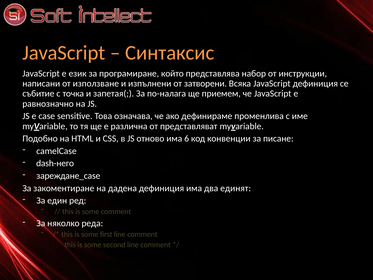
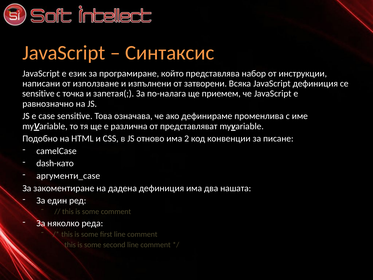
събитие at (38, 94): събитие -> sensitive
6: 6 -> 2
dash-него: dash-него -> dash-като
зареждане_case: зареждане_case -> аргументи_case
единят: единят -> нашата
